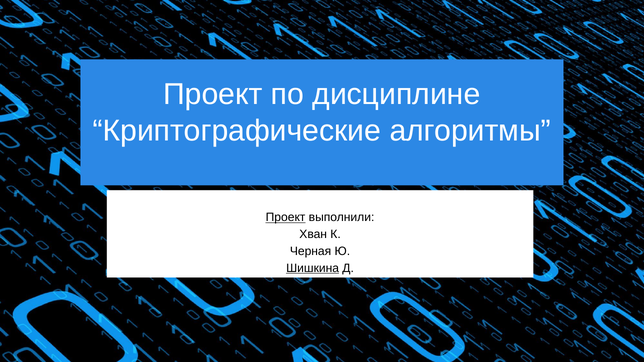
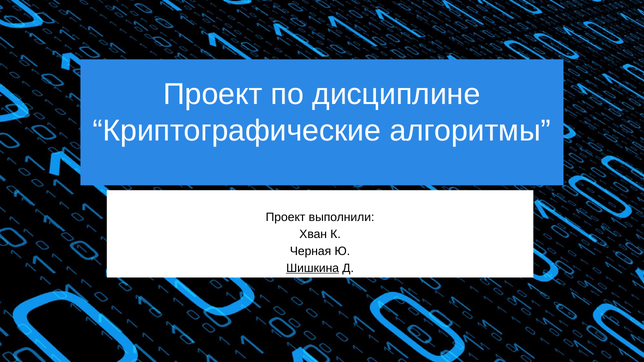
Проект at (286, 218) underline: present -> none
